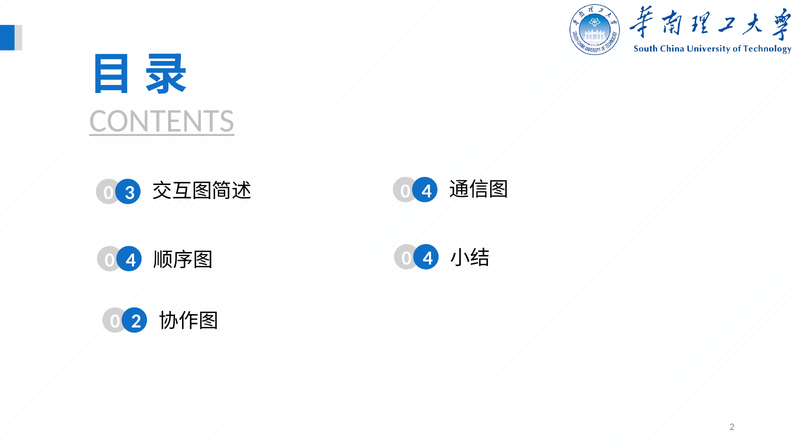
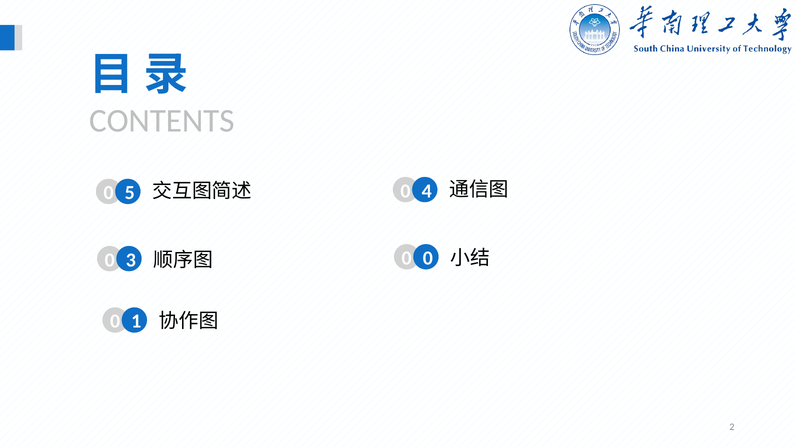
CONTENTS underline: present -> none
3: 3 -> 5
4 at (428, 258): 4 -> 0
4 at (131, 260): 4 -> 3
0 2: 2 -> 1
